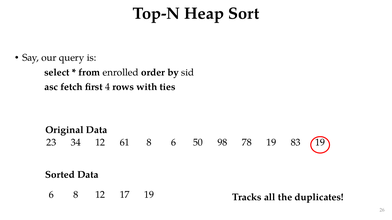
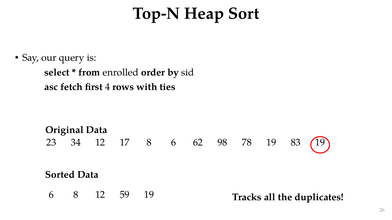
61: 61 -> 17
50: 50 -> 62
17: 17 -> 59
